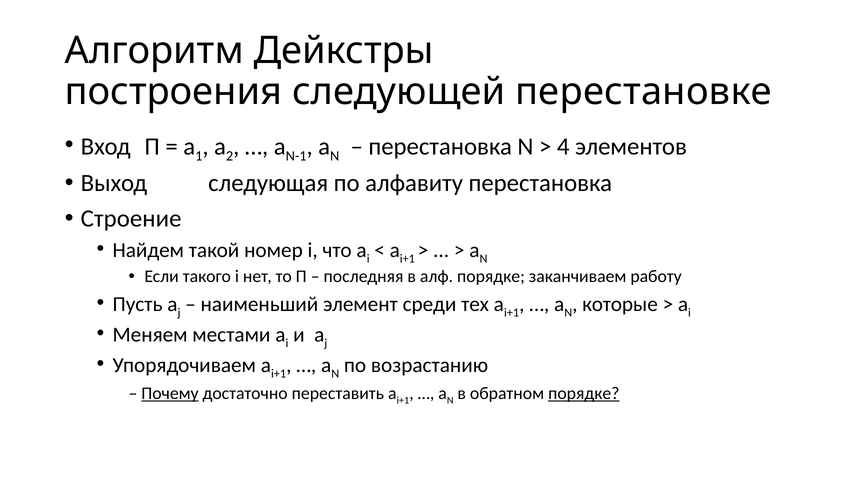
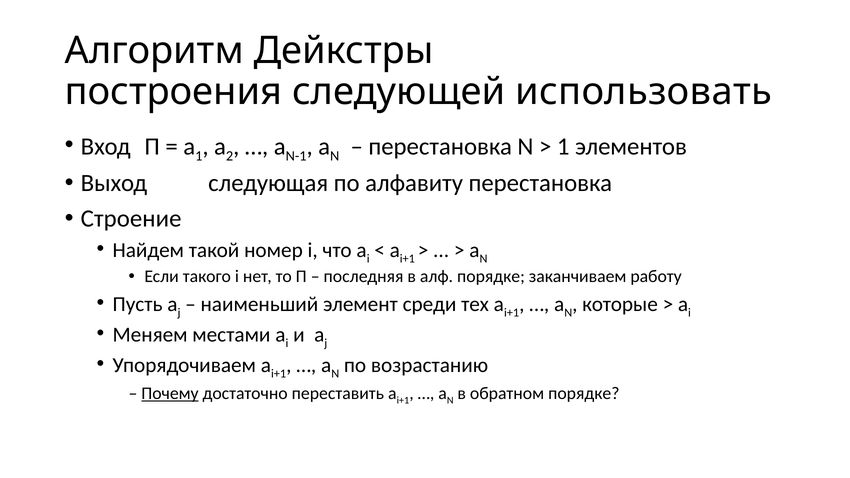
перестановке: перестановке -> использовать
4 at (563, 147): 4 -> 1
порядке at (584, 394) underline: present -> none
